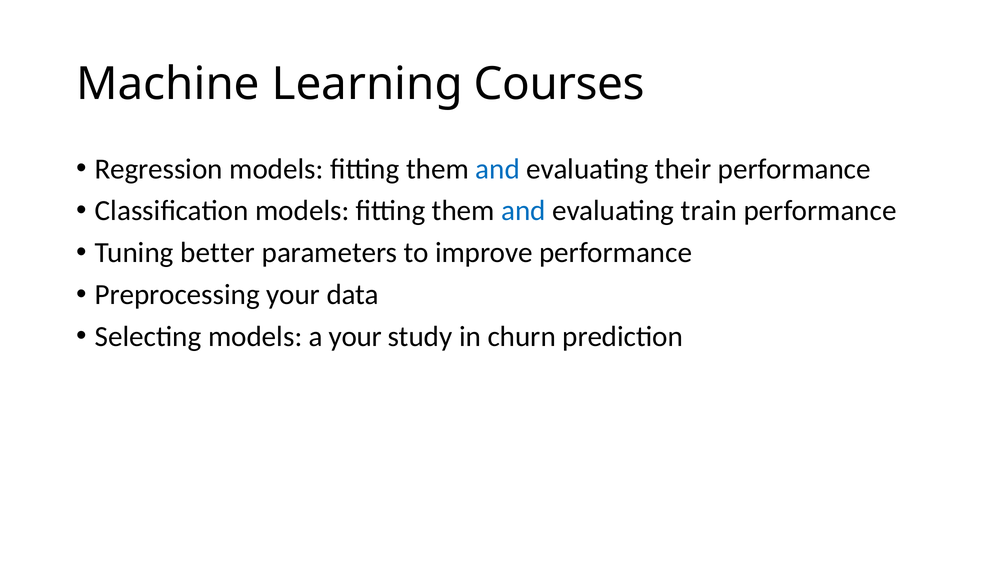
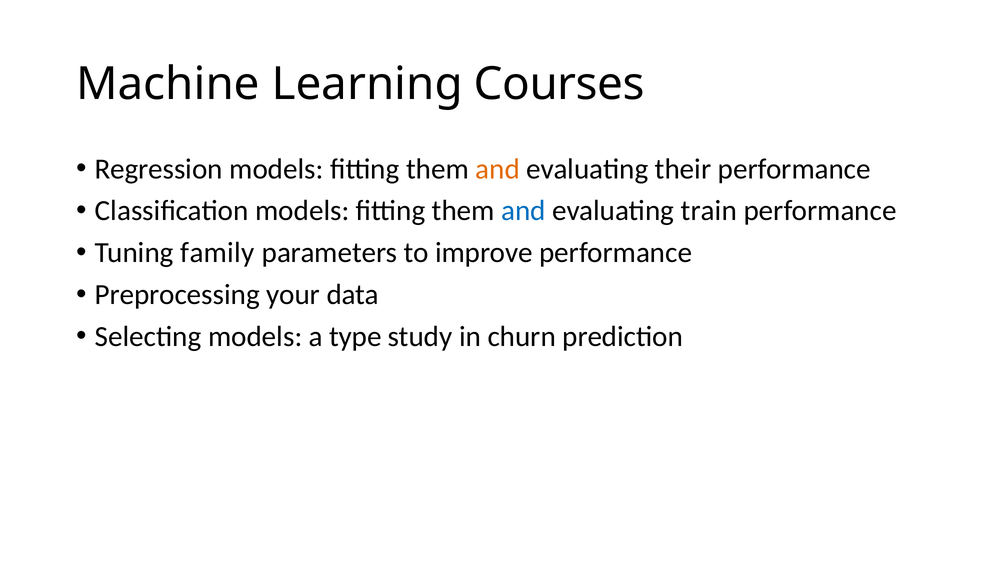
and at (498, 169) colour: blue -> orange
better: better -> family
a your: your -> type
